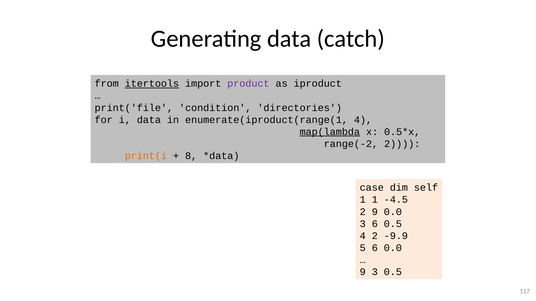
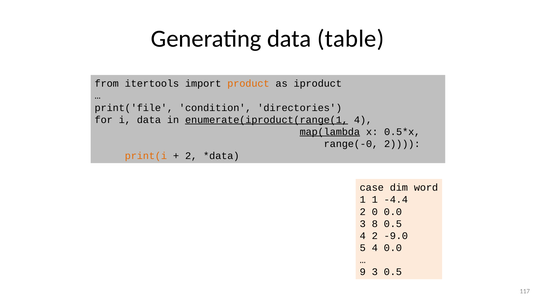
catch: catch -> table
itertools underline: present -> none
product colour: purple -> orange
enumerate(iproduct(range(1 underline: none -> present
range(-2: range(-2 -> range(-0
8 at (191, 156): 8 -> 2
self: self -> word
-4.5: -4.5 -> -4.4
2 9: 9 -> 0
3 6: 6 -> 8
-9.9: -9.9 -> -9.0
5 6: 6 -> 4
